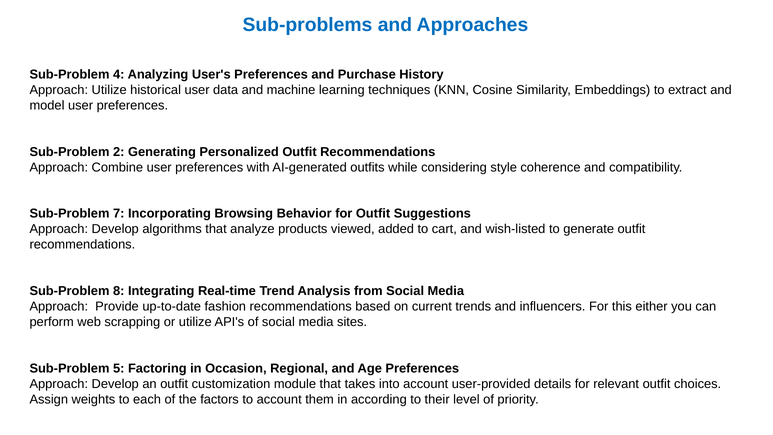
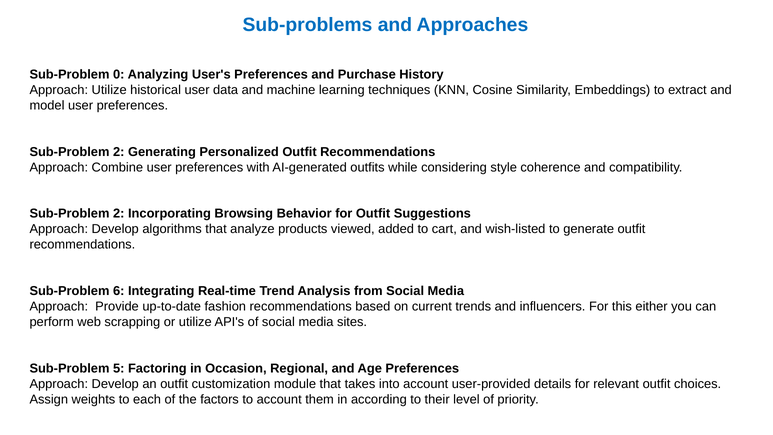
4: 4 -> 0
7 at (119, 214): 7 -> 2
8: 8 -> 6
